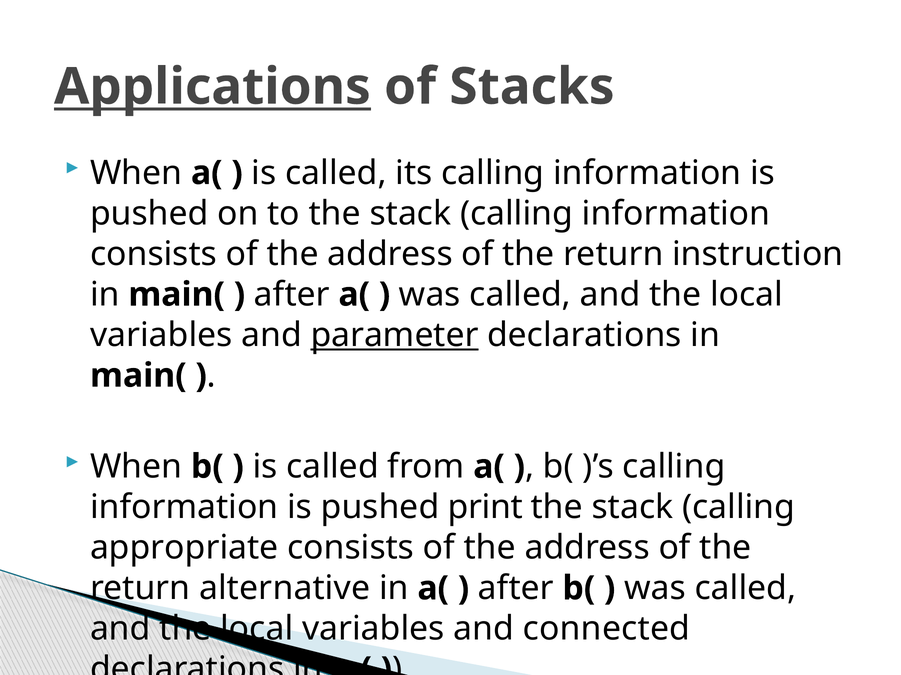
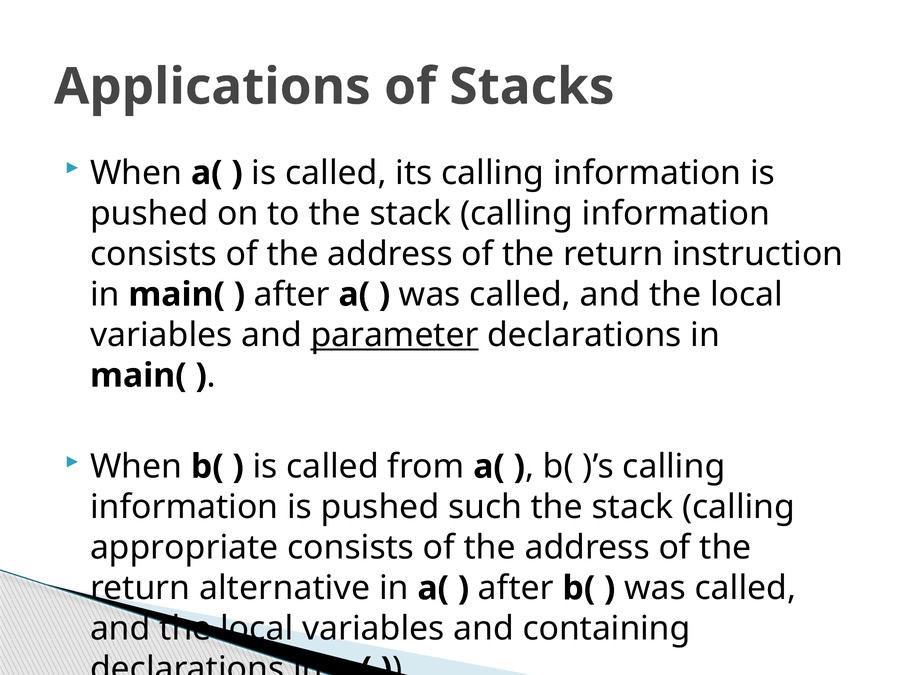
Applications underline: present -> none
print: print -> such
connected: connected -> containing
